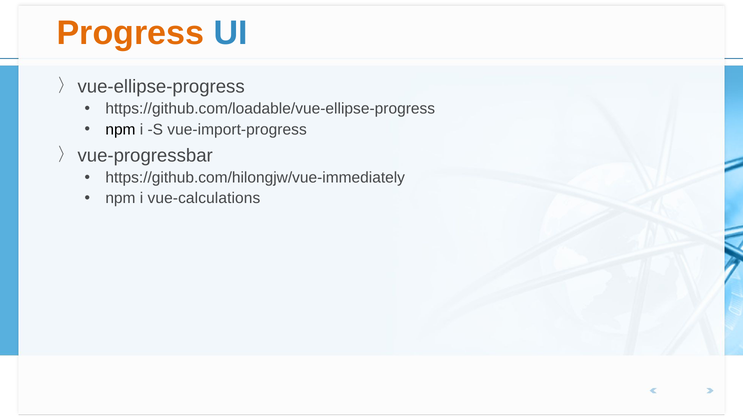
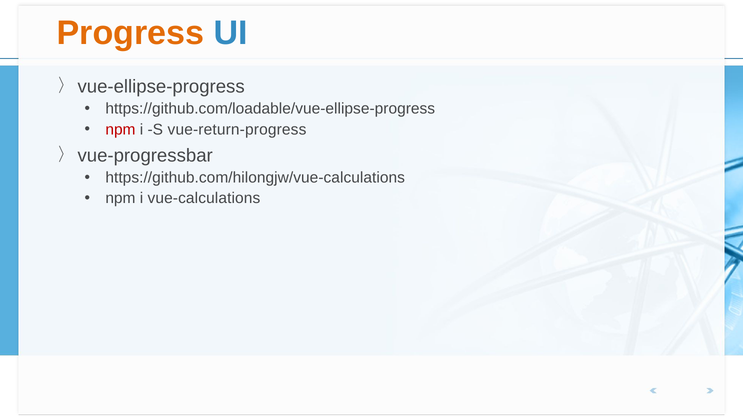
npm at (120, 129) colour: black -> red
vue-import-progress: vue-import-progress -> vue-return-progress
https://github.com/hilongjw/vue-immediately: https://github.com/hilongjw/vue-immediately -> https://github.com/hilongjw/vue-calculations
